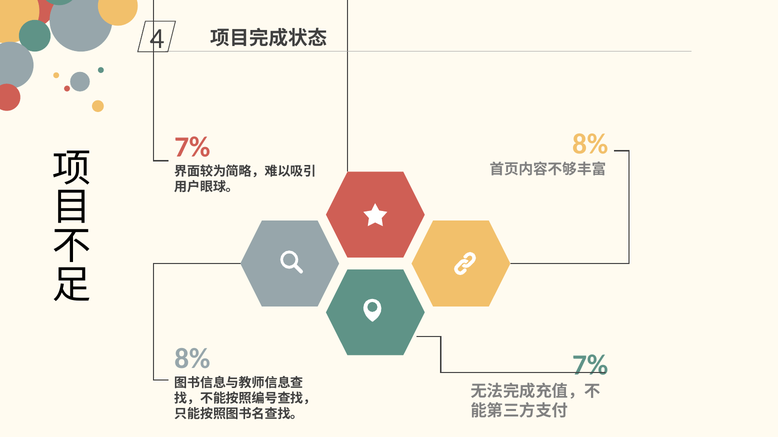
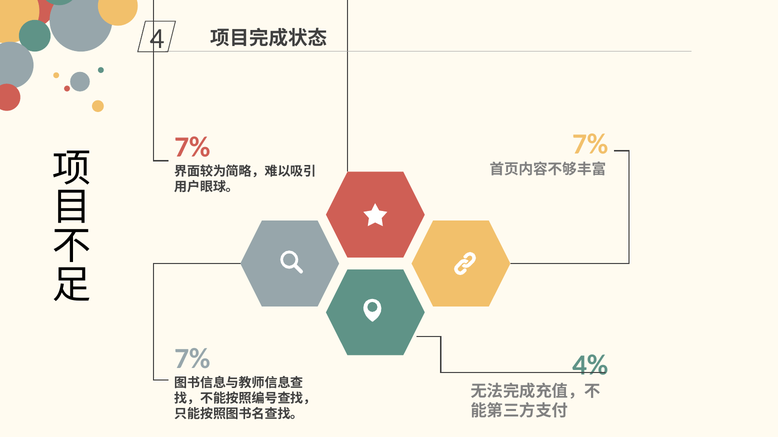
8% at (590, 144): 8% -> 7%
8% at (192, 359): 8% -> 7%
7% at (590, 366): 7% -> 4%
